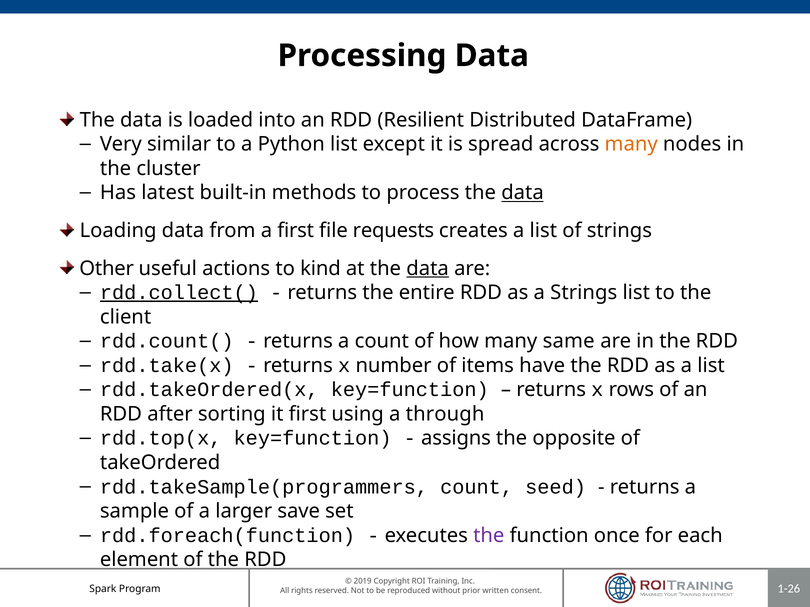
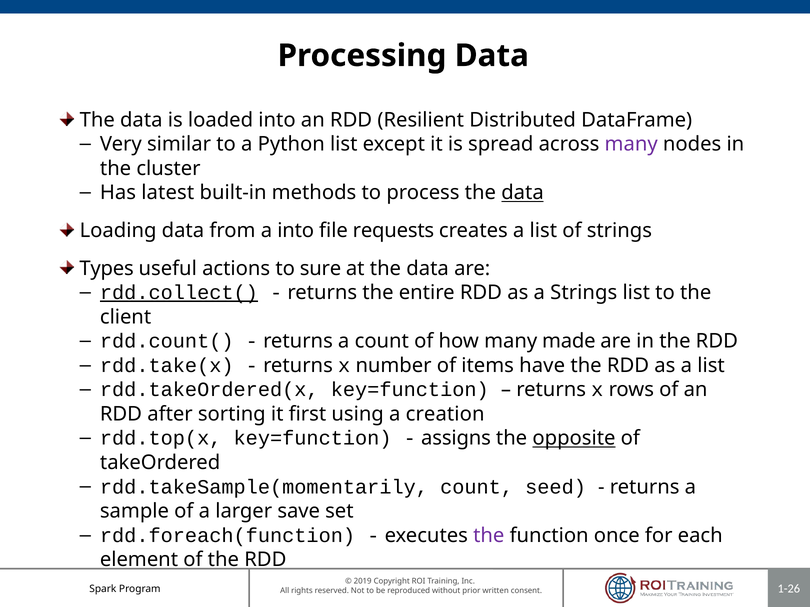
many at (631, 144) colour: orange -> purple
a first: first -> into
Other: Other -> Types
kind: kind -> sure
data at (428, 269) underline: present -> none
same: same -> made
through: through -> creation
opposite underline: none -> present
rdd.takeSample(programmers: rdd.takeSample(programmers -> rdd.takeSample(momentarily
